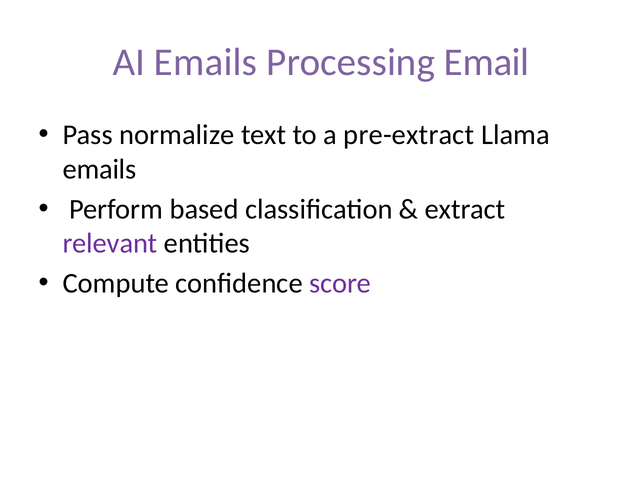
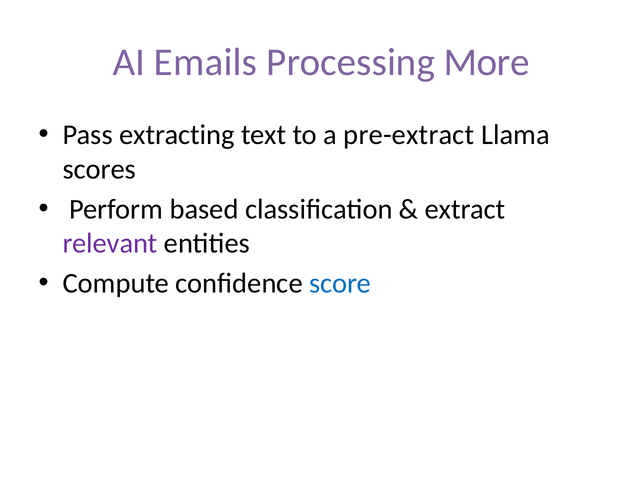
Email: Email -> More
normalize: normalize -> extracting
emails at (99, 169): emails -> scores
score colour: purple -> blue
